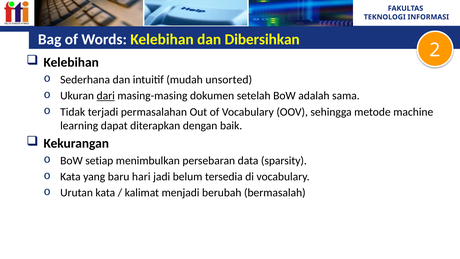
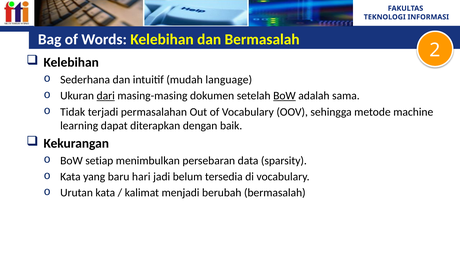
dan Dibersihkan: Dibersihkan -> Bermasalah
unsorted: unsorted -> language
BoW at (284, 96) underline: none -> present
